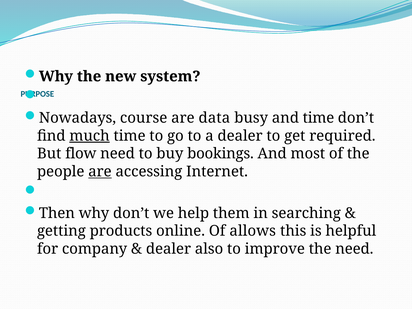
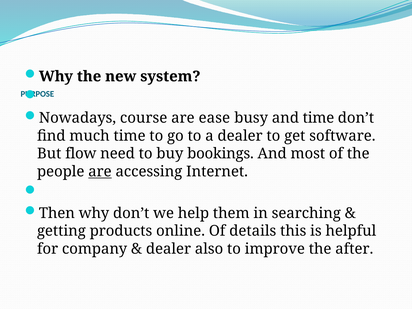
data: data -> ease
much underline: present -> none
required: required -> software
allows: allows -> details
the need: need -> after
